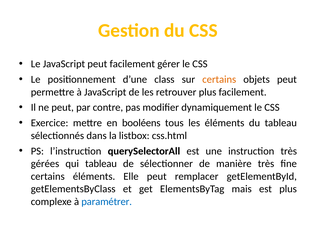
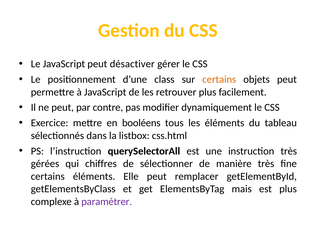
peut facilement: facilement -> désactiver
qui tableau: tableau -> chiffres
paramétrer colour: blue -> purple
